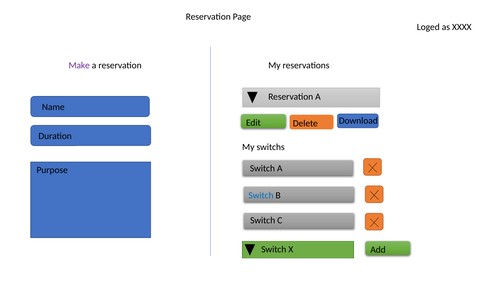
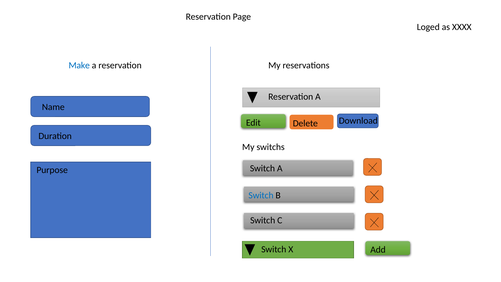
Make colour: purple -> blue
